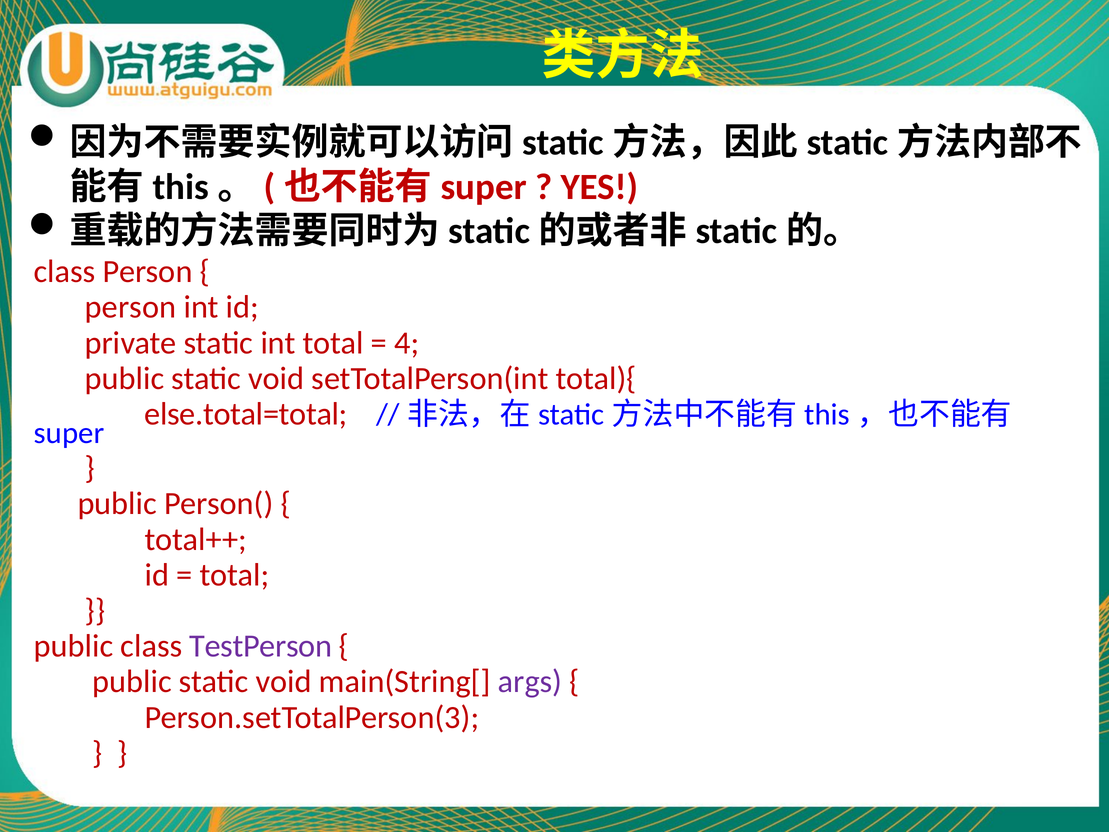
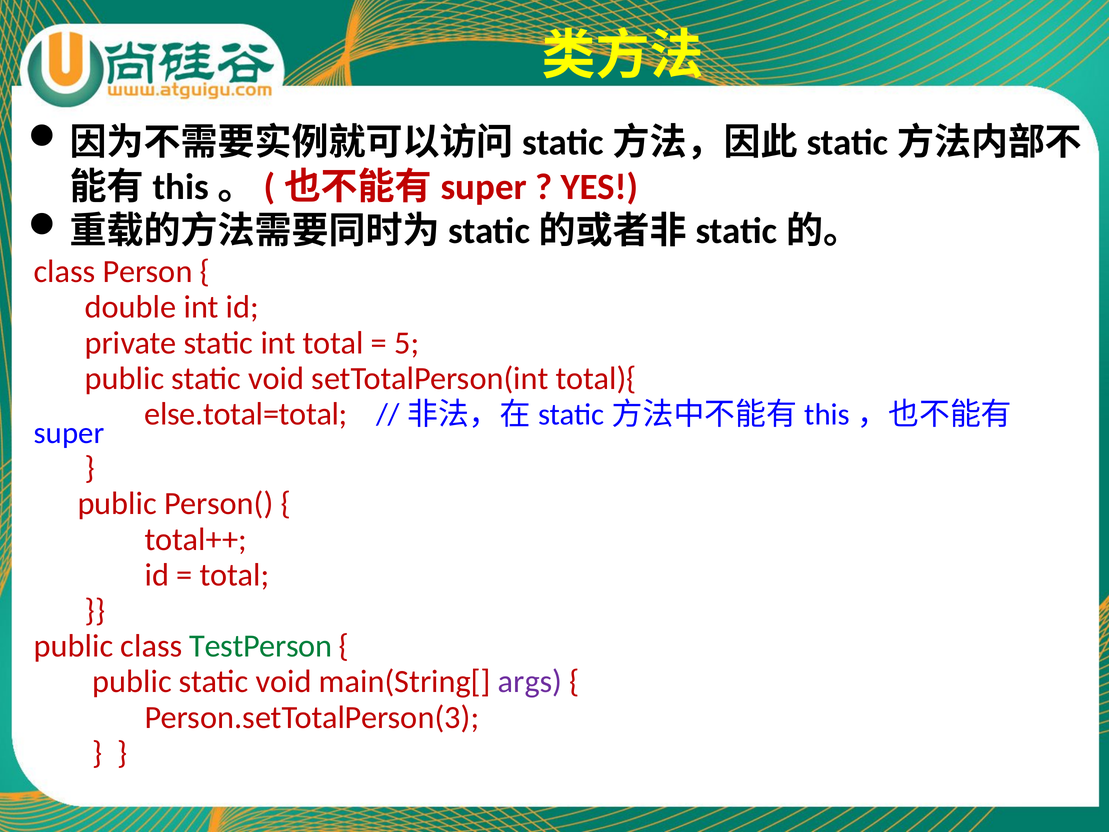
person at (131, 307): person -> double
4: 4 -> 5
TestPerson colour: purple -> green
